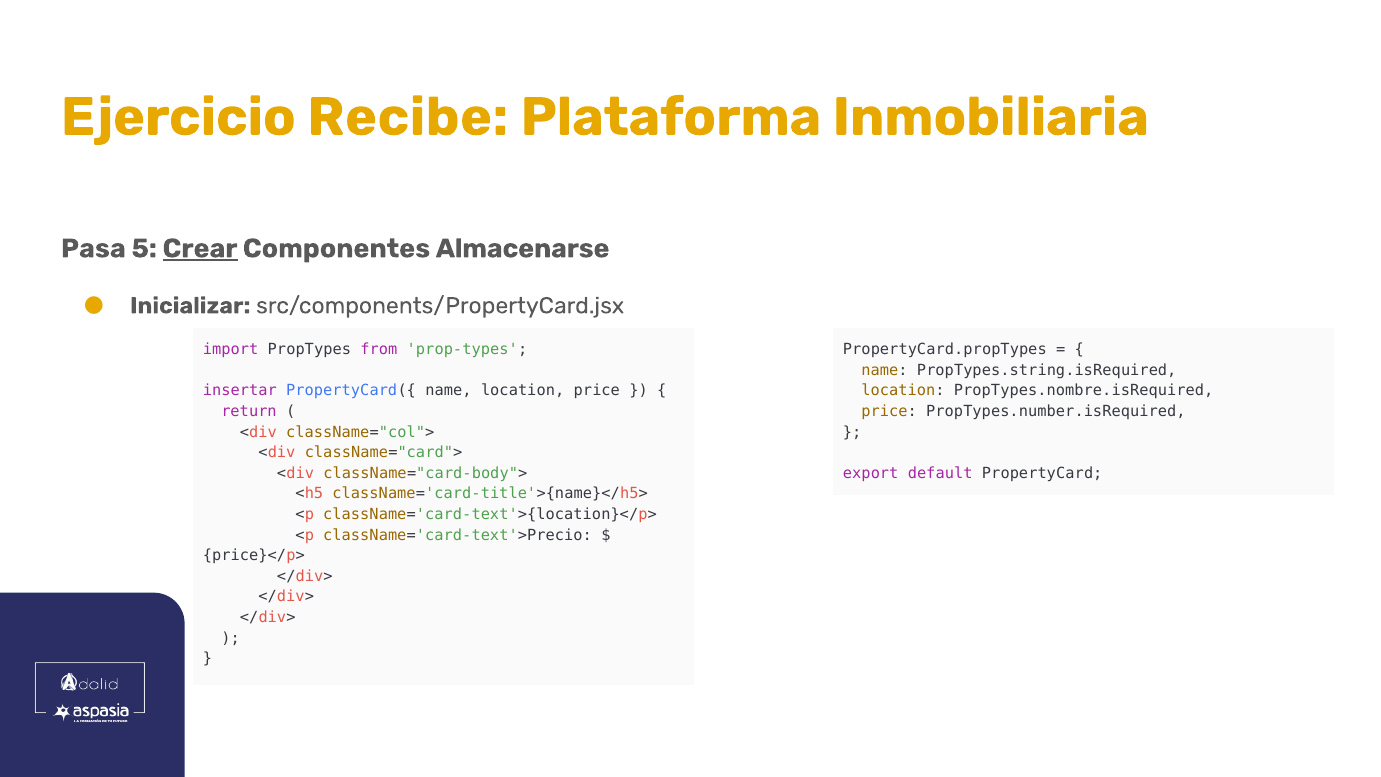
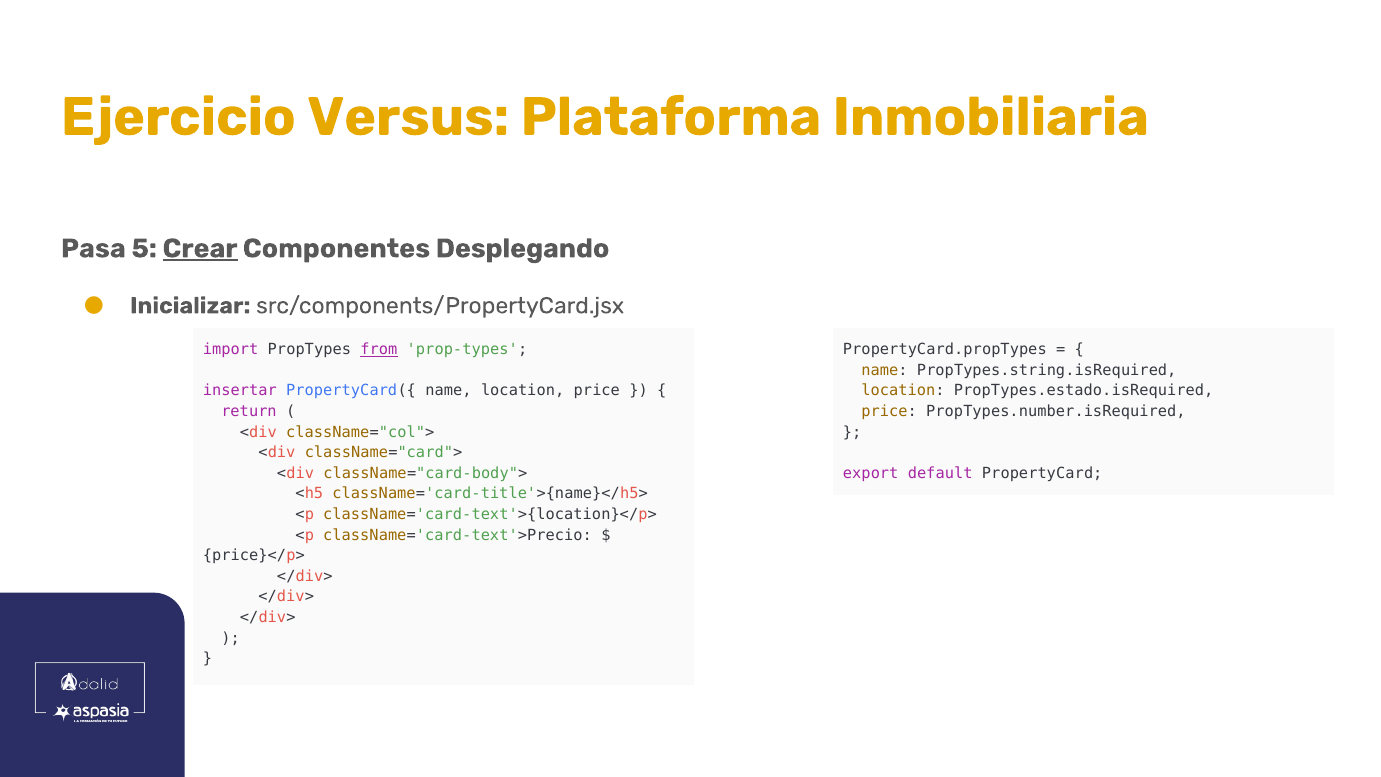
Recibe: Recibe -> Versus
Almacenarse: Almacenarse -> Desplegando
from underline: none -> present
PropTypes.nombre.isRequired: PropTypes.nombre.isRequired -> PropTypes.estado.isRequired
